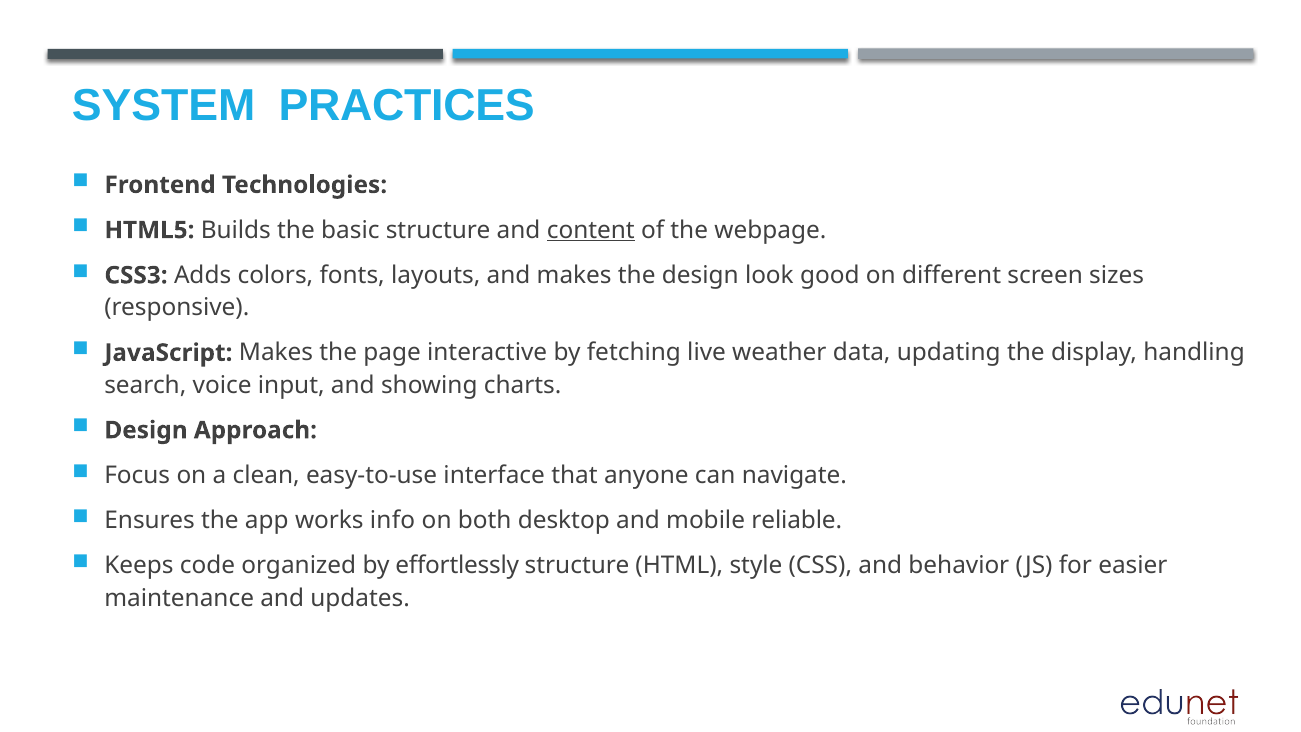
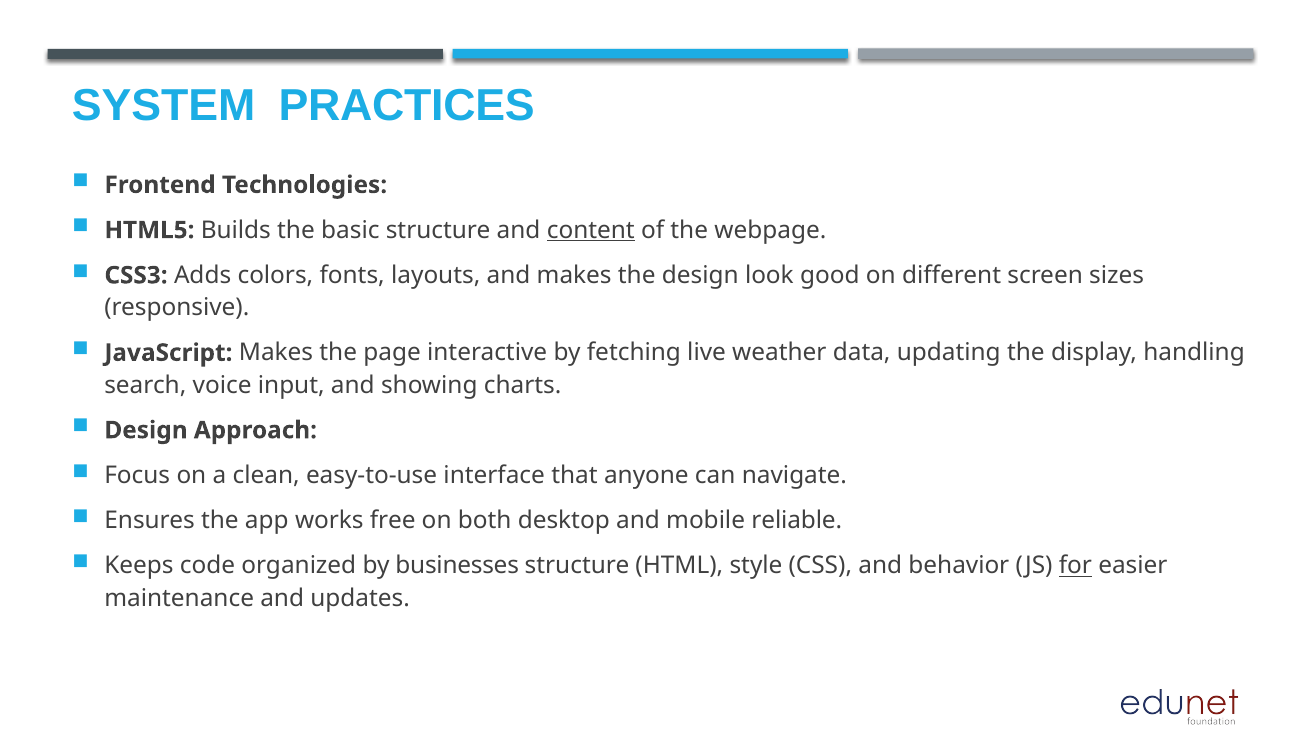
info: info -> free
effortlessly: effortlessly -> businesses
for underline: none -> present
